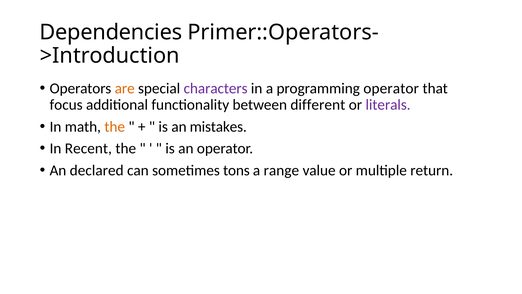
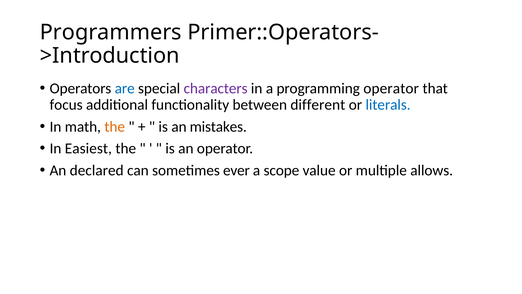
Dependencies: Dependencies -> Programmers
are colour: orange -> blue
literals colour: purple -> blue
Recent: Recent -> Easiest
tons: tons -> ever
range: range -> scope
return: return -> allows
